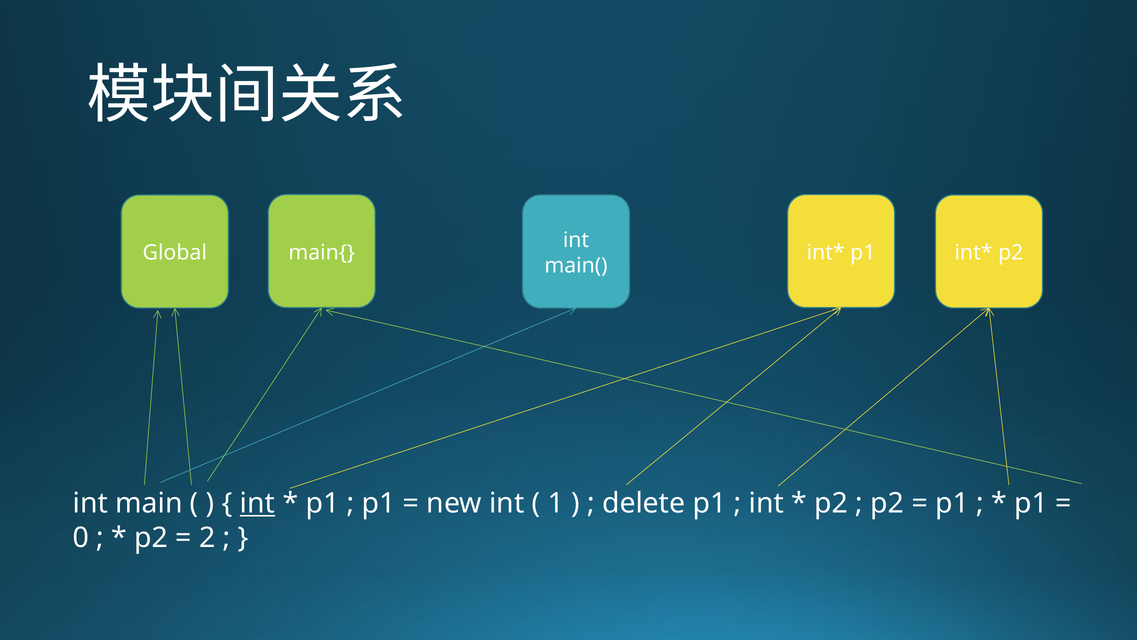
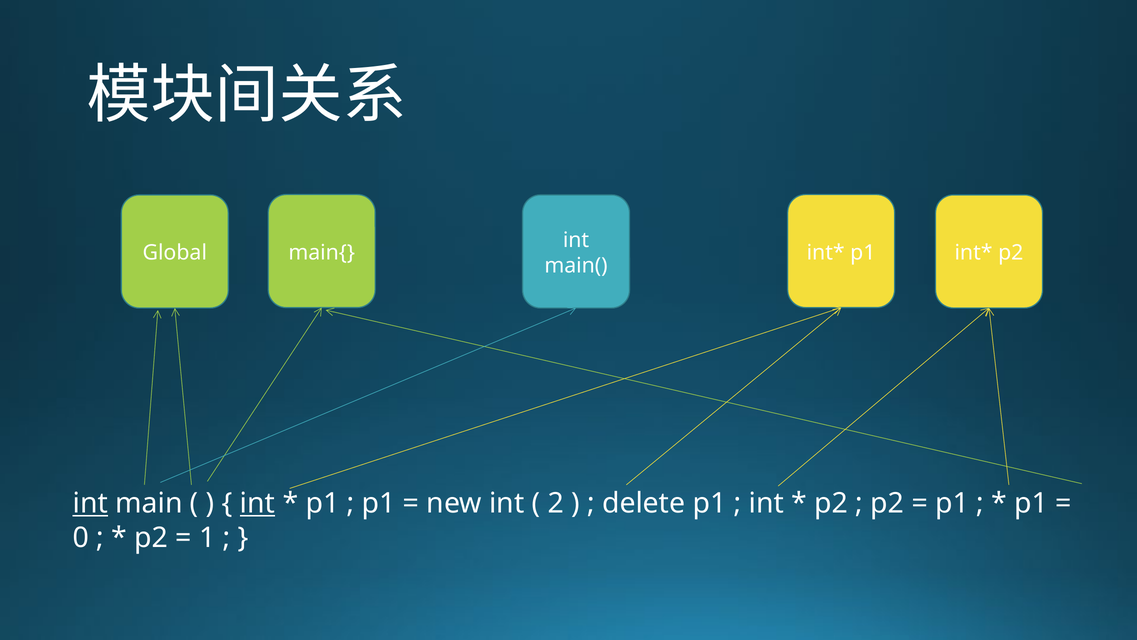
int at (90, 503) underline: none -> present
1: 1 -> 2
2: 2 -> 1
